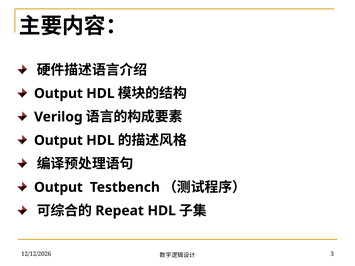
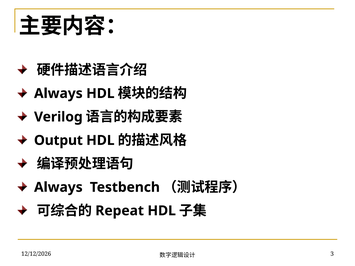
Output at (58, 94): Output -> Always
Output at (58, 187): Output -> Always
